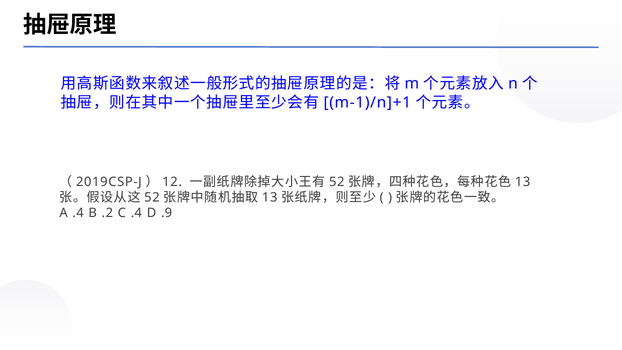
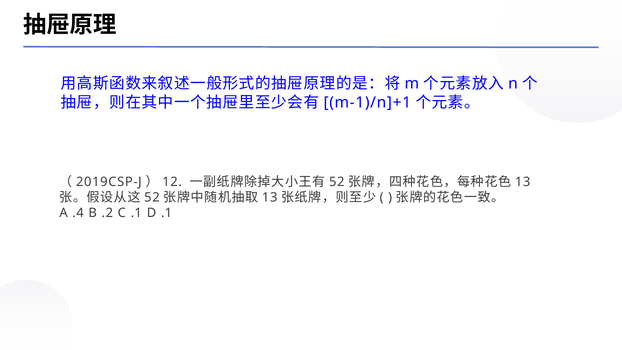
C .4: .4 -> .1
D .9: .9 -> .1
